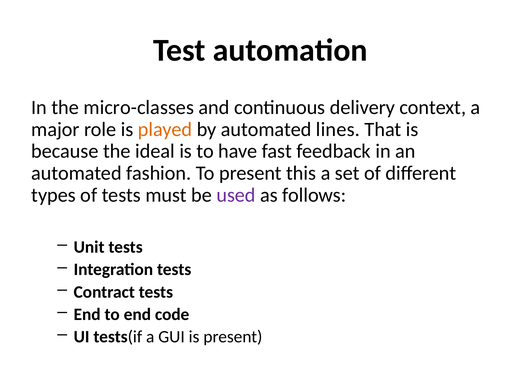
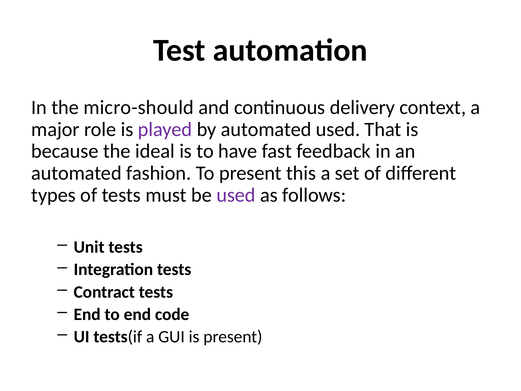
micro-classes: micro-classes -> micro-should
played colour: orange -> purple
automated lines: lines -> used
